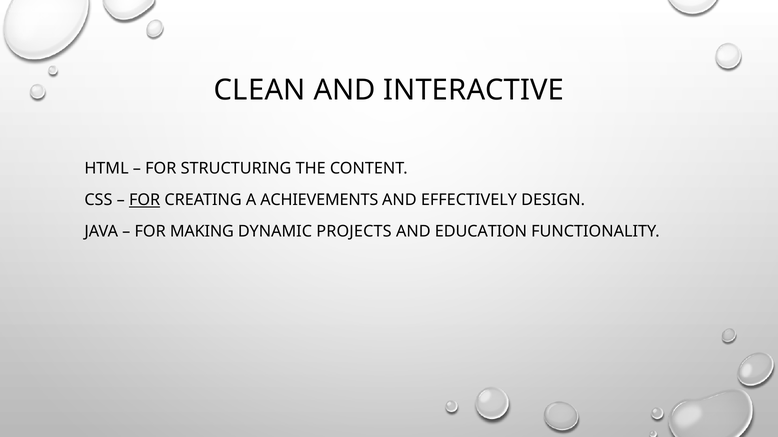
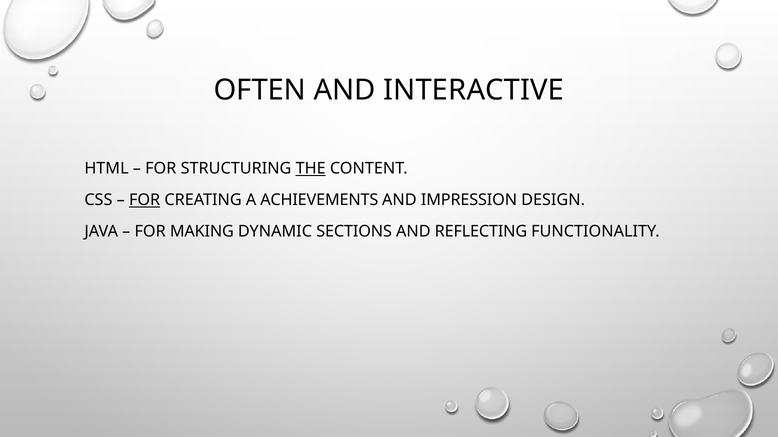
CLEAN: CLEAN -> OFTEN
THE underline: none -> present
EFFECTIVELY: EFFECTIVELY -> IMPRESSION
PROJECTS: PROJECTS -> SECTIONS
EDUCATION: EDUCATION -> REFLECTING
